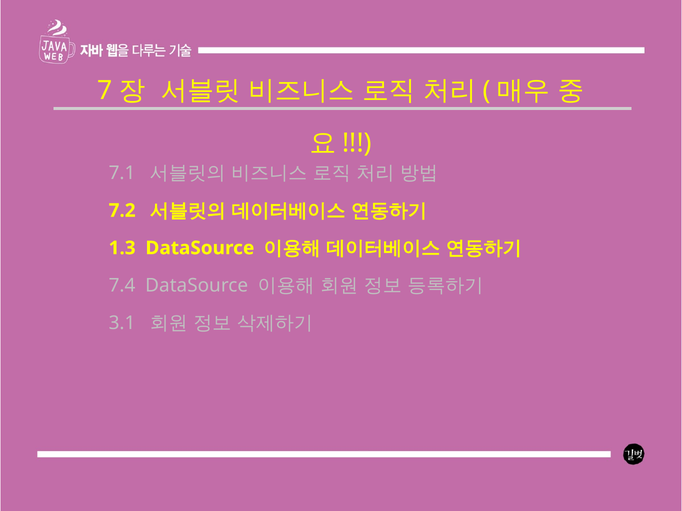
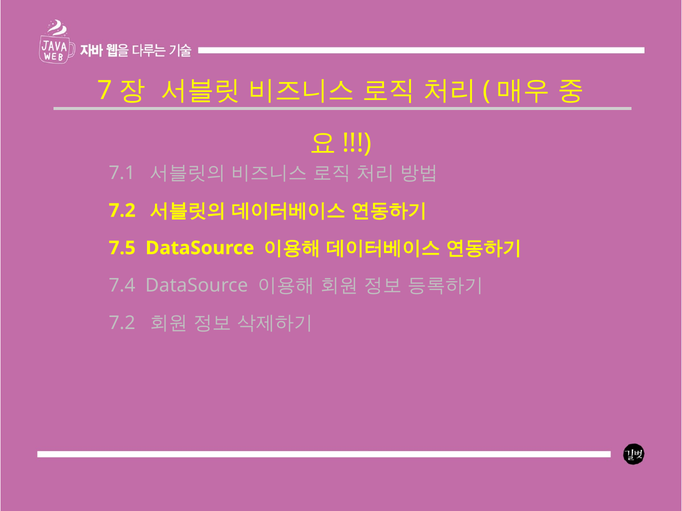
1.3: 1.3 -> 7.5
3.1 at (122, 323): 3.1 -> 7.2
